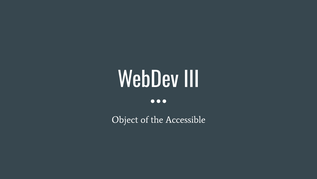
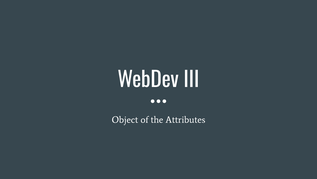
Accessible: Accessible -> Attributes
